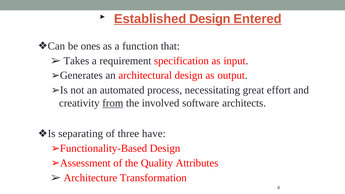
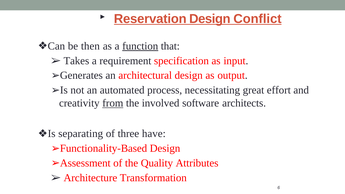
Established: Established -> Reservation
Entered: Entered -> Conflict
ones: ones -> then
function underline: none -> present
